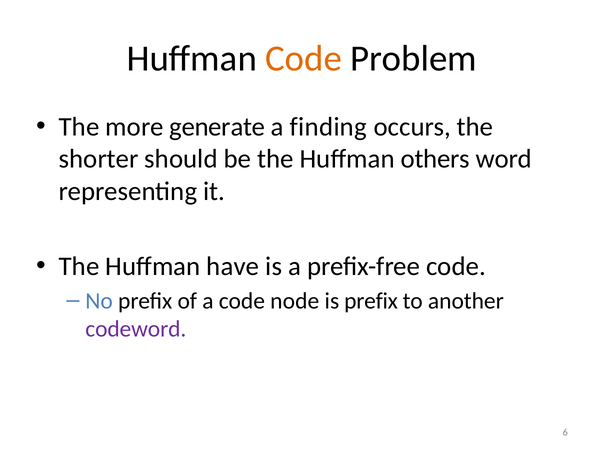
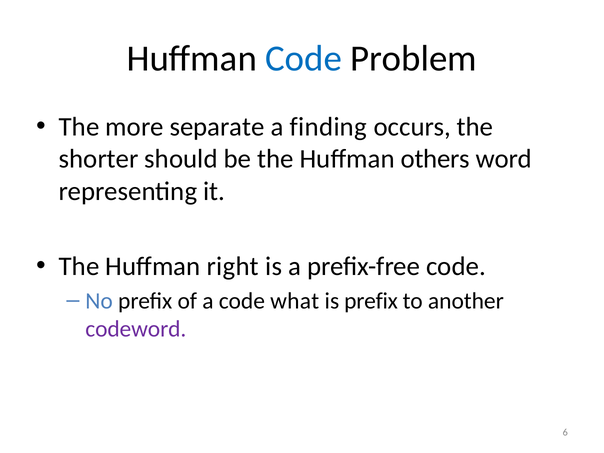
Code at (304, 58) colour: orange -> blue
generate: generate -> separate
have: have -> right
node: node -> what
